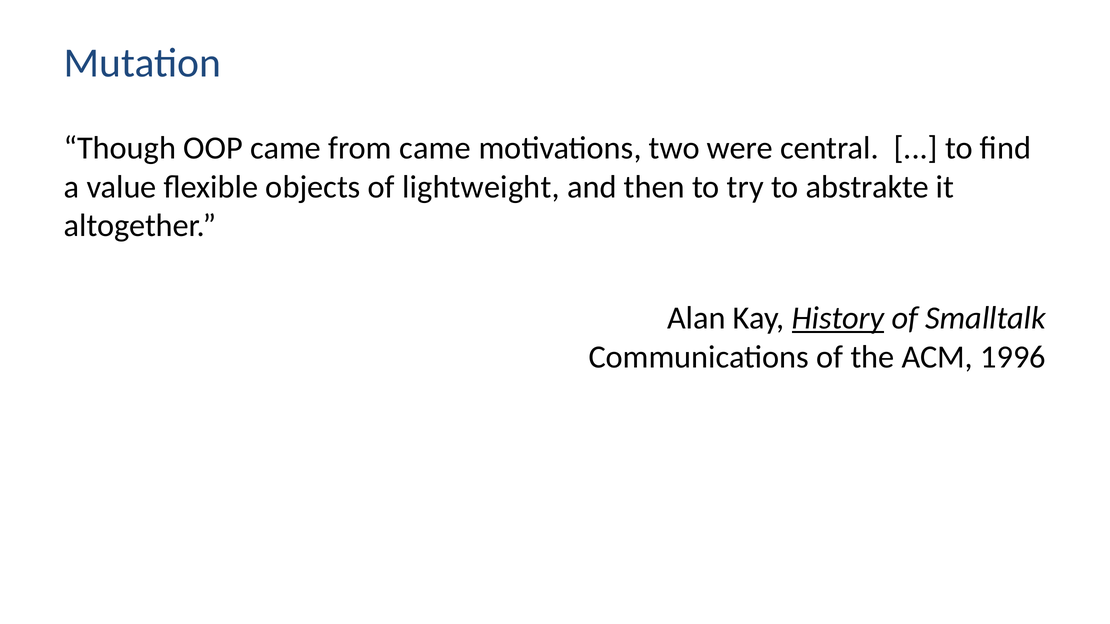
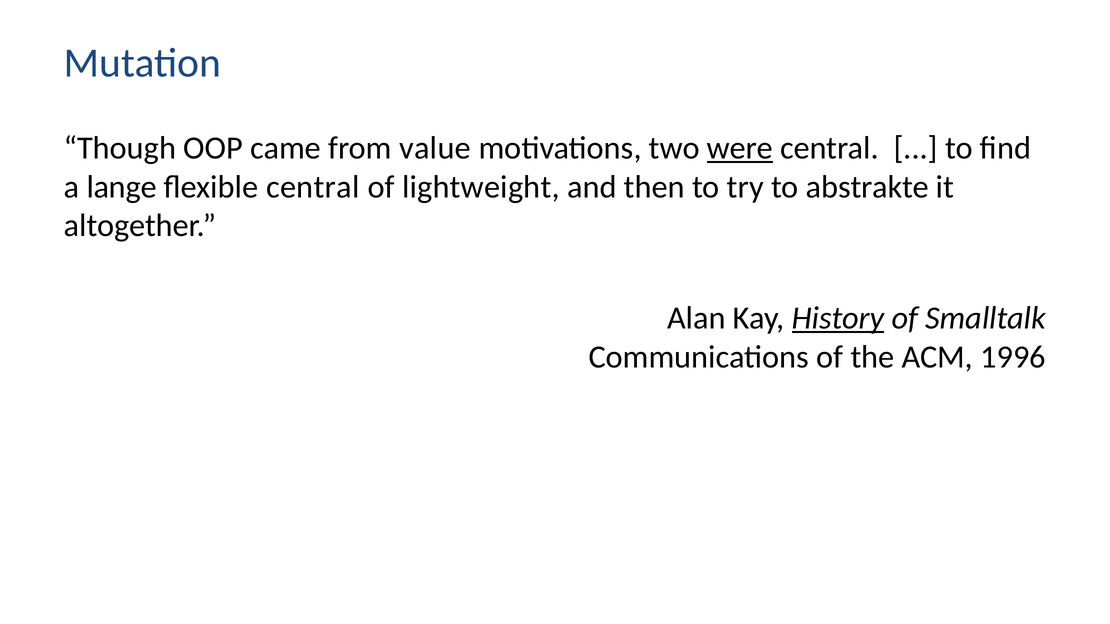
from came: came -> value
were underline: none -> present
value: value -> lange
flexible objects: objects -> central
